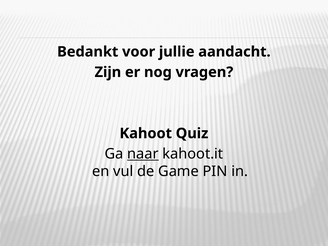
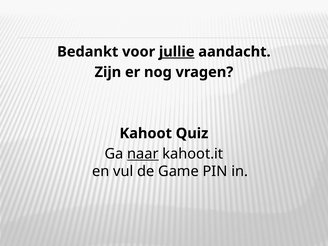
jullie underline: none -> present
